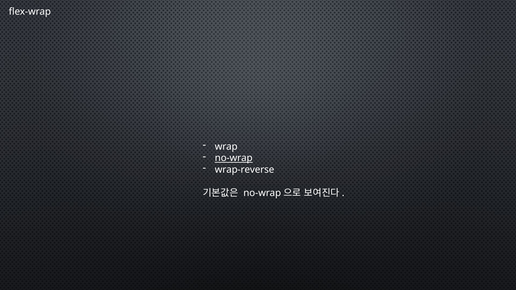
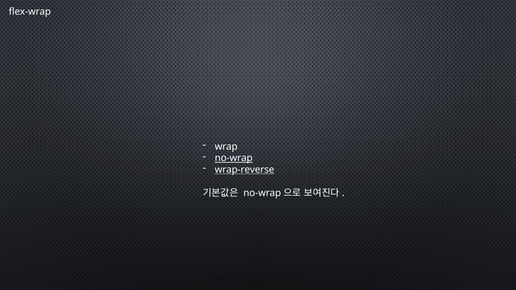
wrap-reverse underline: none -> present
